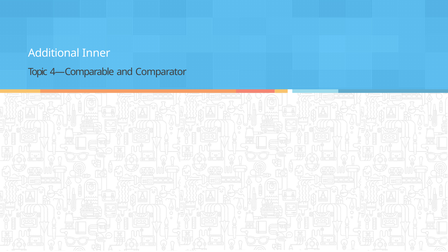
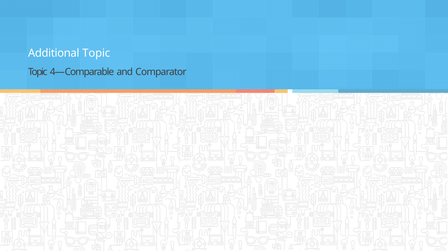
Additional Inner: Inner -> Topic
